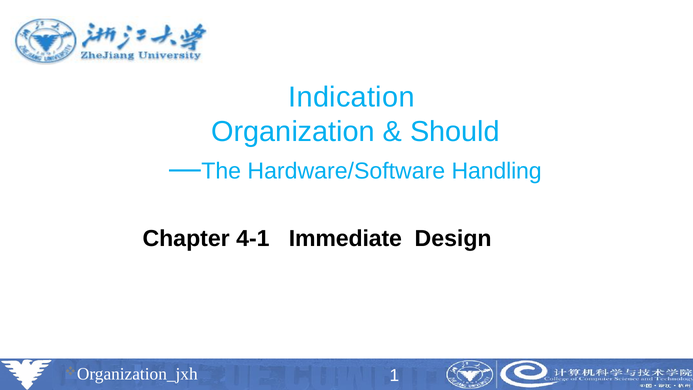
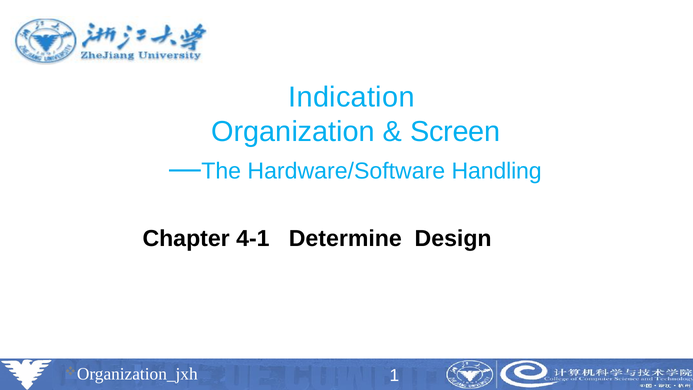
Should: Should -> Screen
Immediate: Immediate -> Determine
